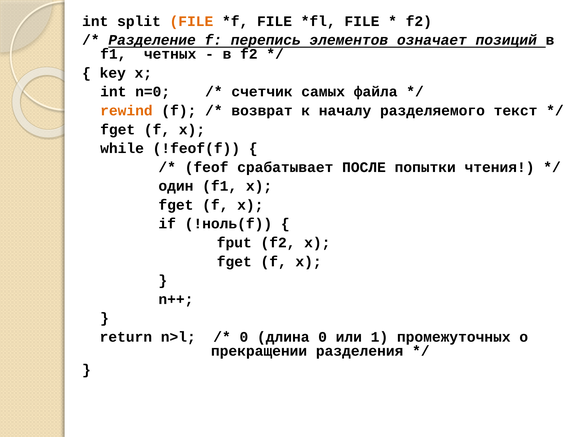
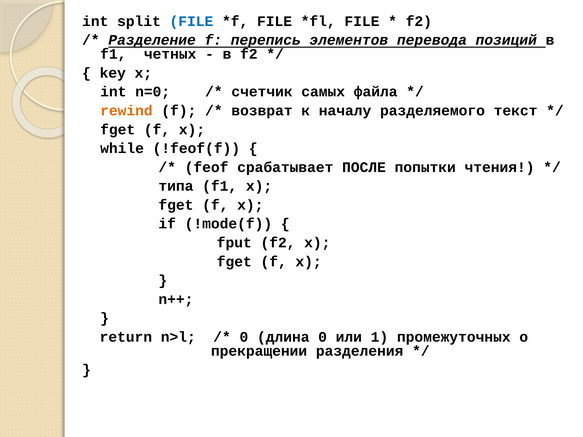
FILE at (191, 21) colour: orange -> blue
означает: означает -> перевода
один: один -> типа
!ноль(f: !ноль(f -> !mode(f
